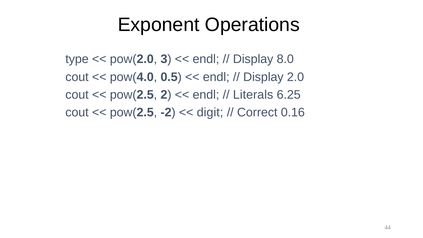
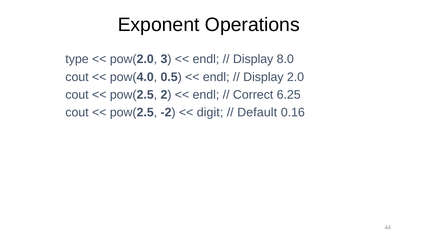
Literals: Literals -> Correct
Correct: Correct -> Default
